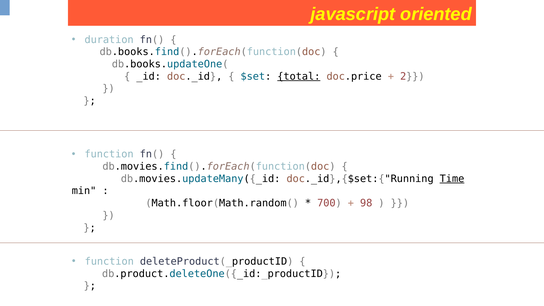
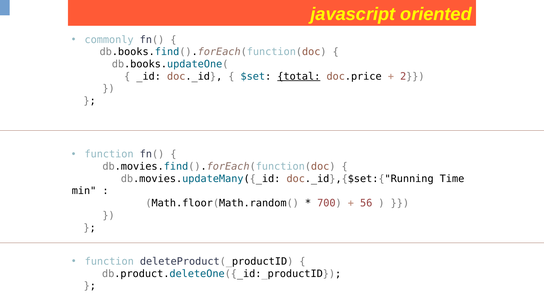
duration: duration -> commonly
Time underline: present -> none
98: 98 -> 56
